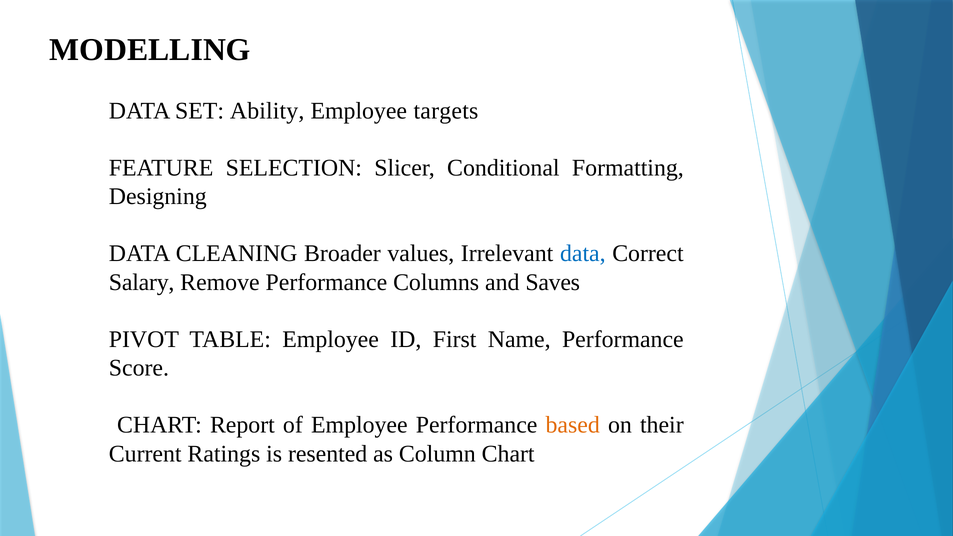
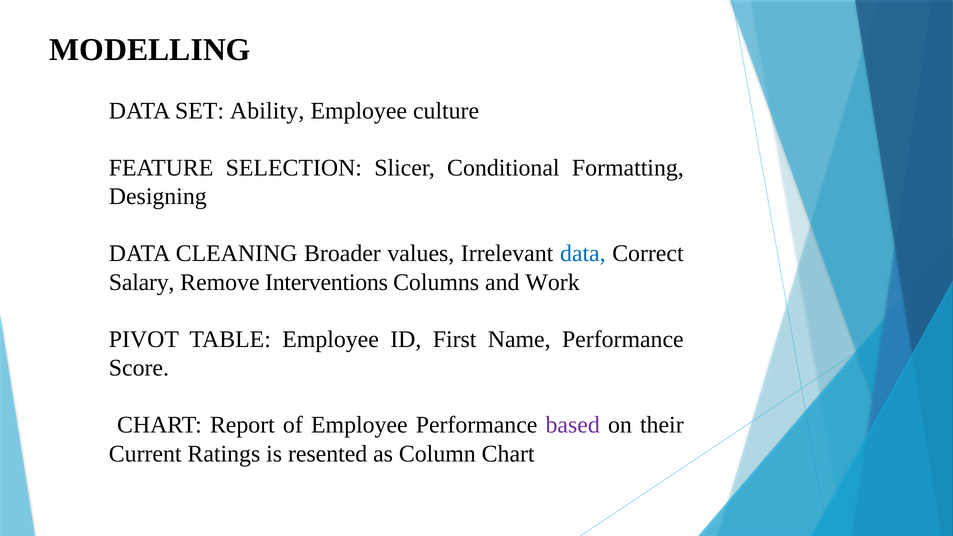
targets: targets -> culture
Remove Performance: Performance -> Interventions
Saves: Saves -> Work
based colour: orange -> purple
